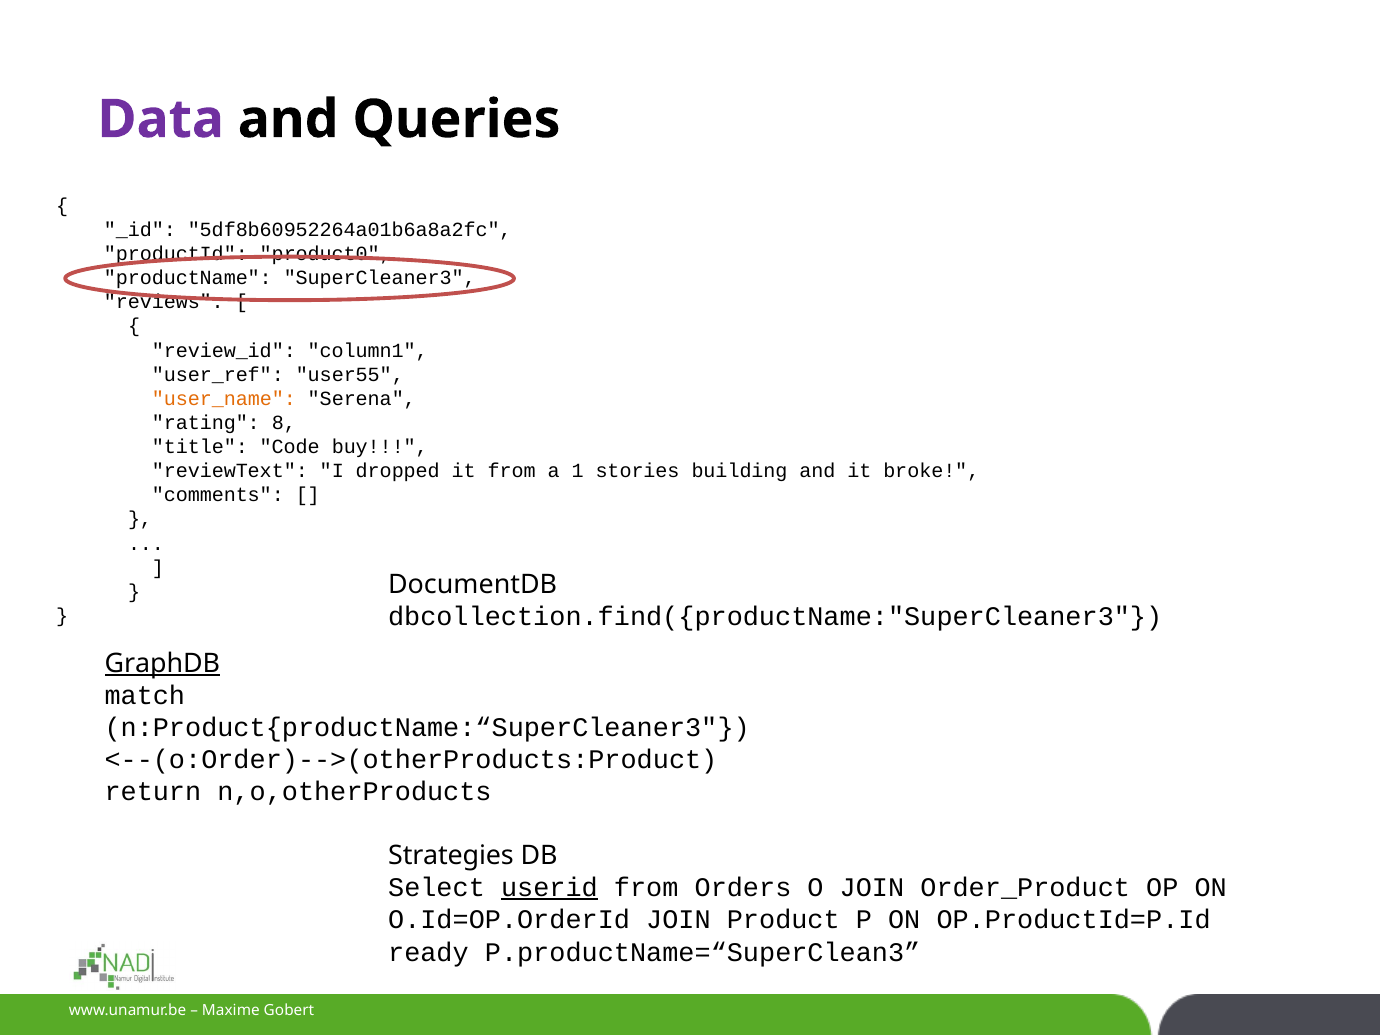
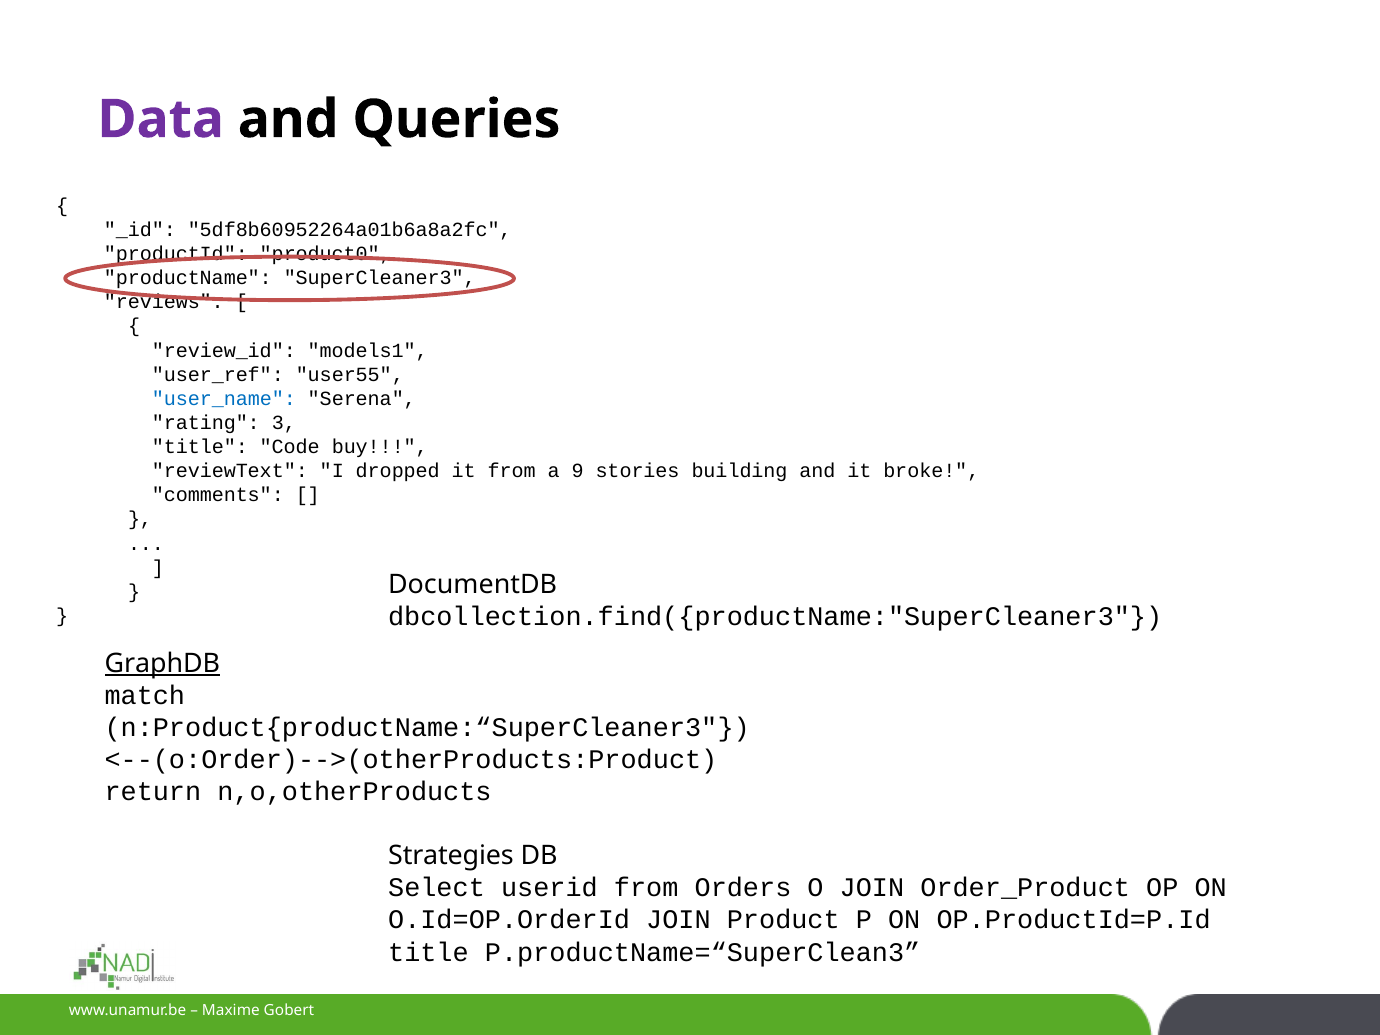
column1: column1 -> models1
user_name colour: orange -> blue
8: 8 -> 3
1: 1 -> 9
userid underline: present -> none
ready at (428, 952): ready -> title
